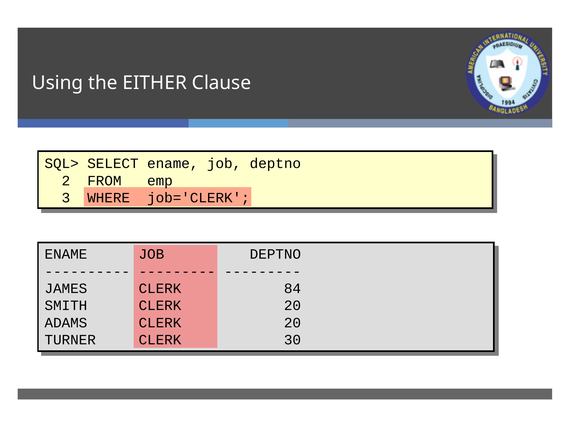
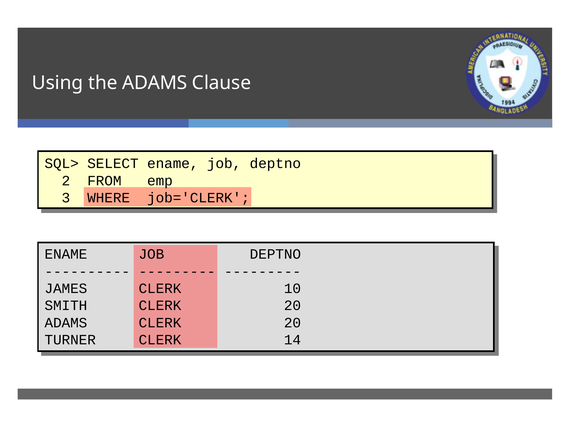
the EITHER: EITHER -> ADAMS
84: 84 -> 10
30: 30 -> 14
